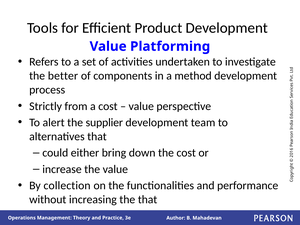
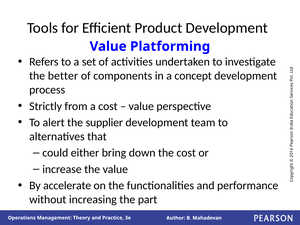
method: method -> concept
collection: collection -> accelerate
the that: that -> part
